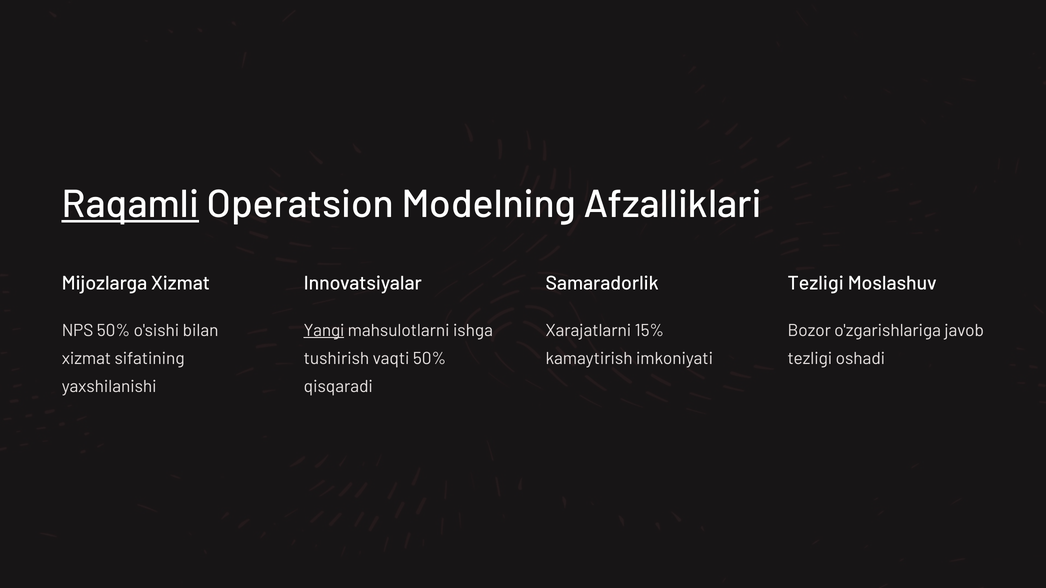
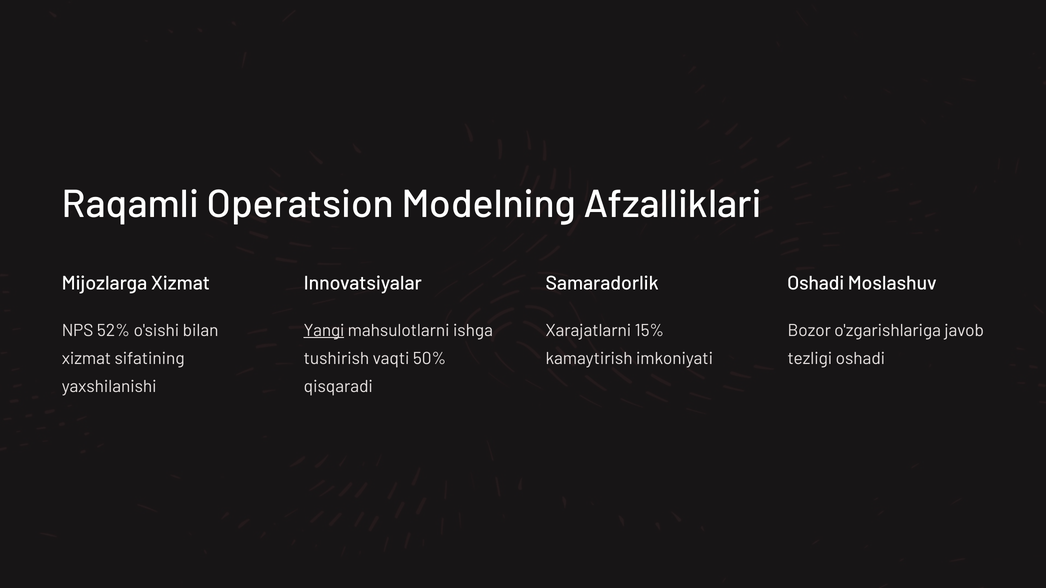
Raqamli underline: present -> none
Tezligi at (816, 284): Tezligi -> Oshadi
NPS 50%: 50% -> 52%
